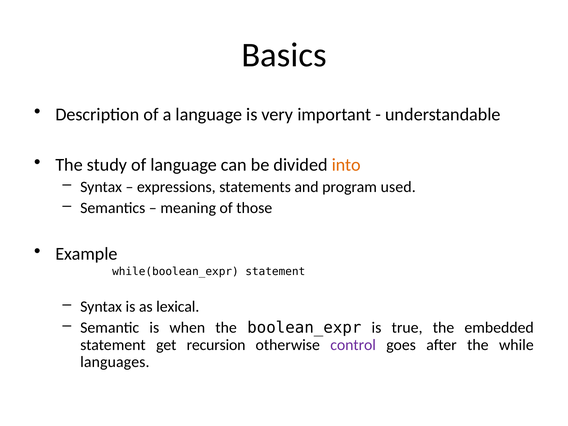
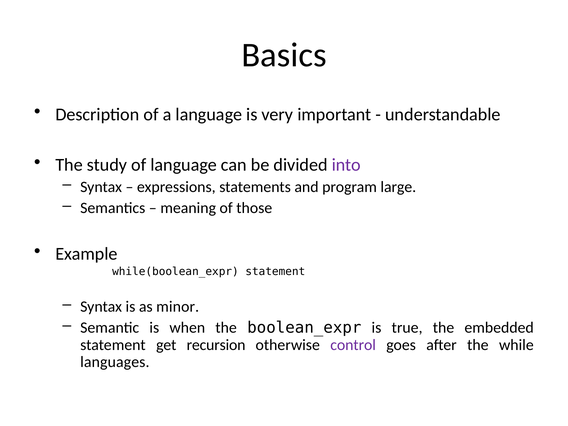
into colour: orange -> purple
used: used -> large
lexical: lexical -> minor
